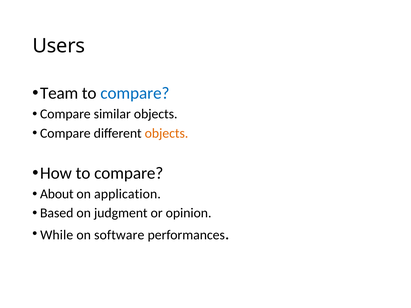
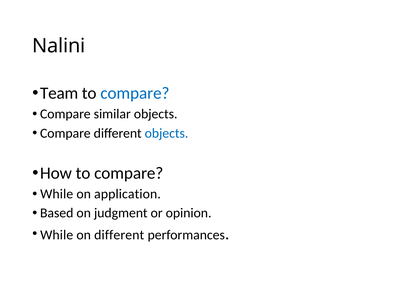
Users: Users -> Nalini
objects at (167, 133) colour: orange -> blue
About at (57, 194): About -> While
on software: software -> different
